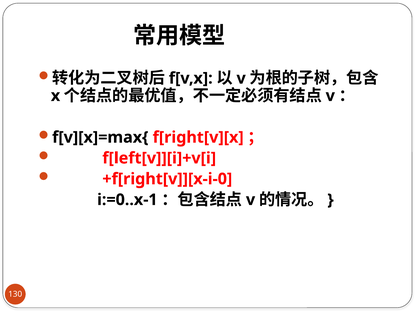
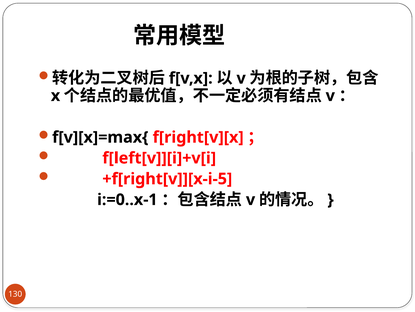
+f[right[v]][x-i-0: +f[right[v]][x-i-0 -> +f[right[v]][x-i-5
